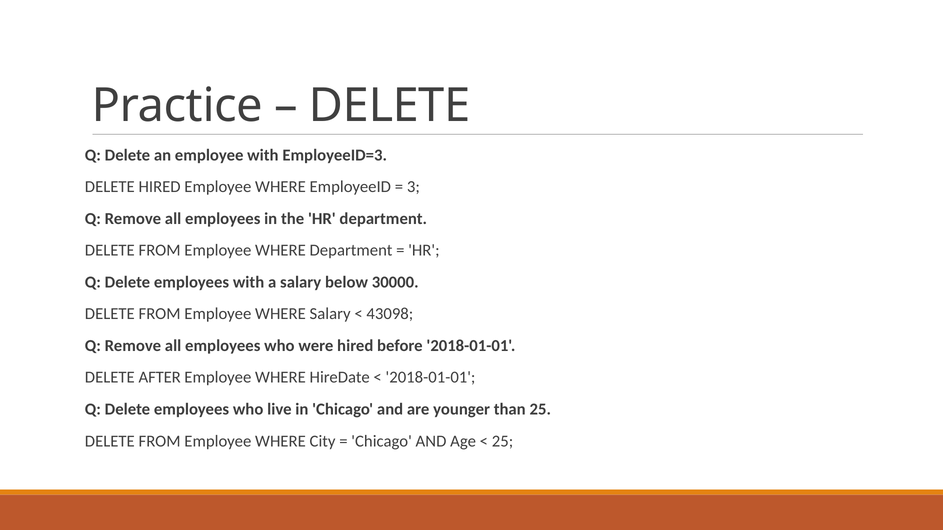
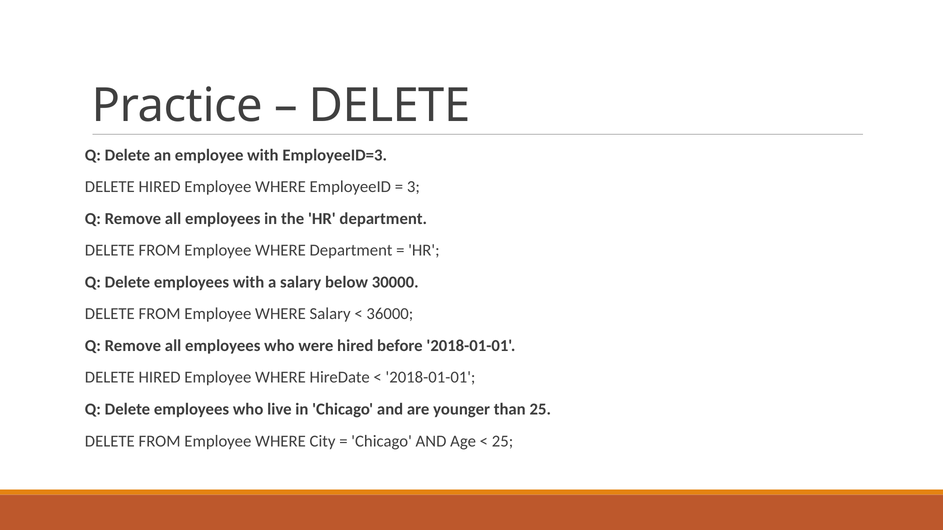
43098: 43098 -> 36000
AFTER at (160, 378): AFTER -> HIRED
